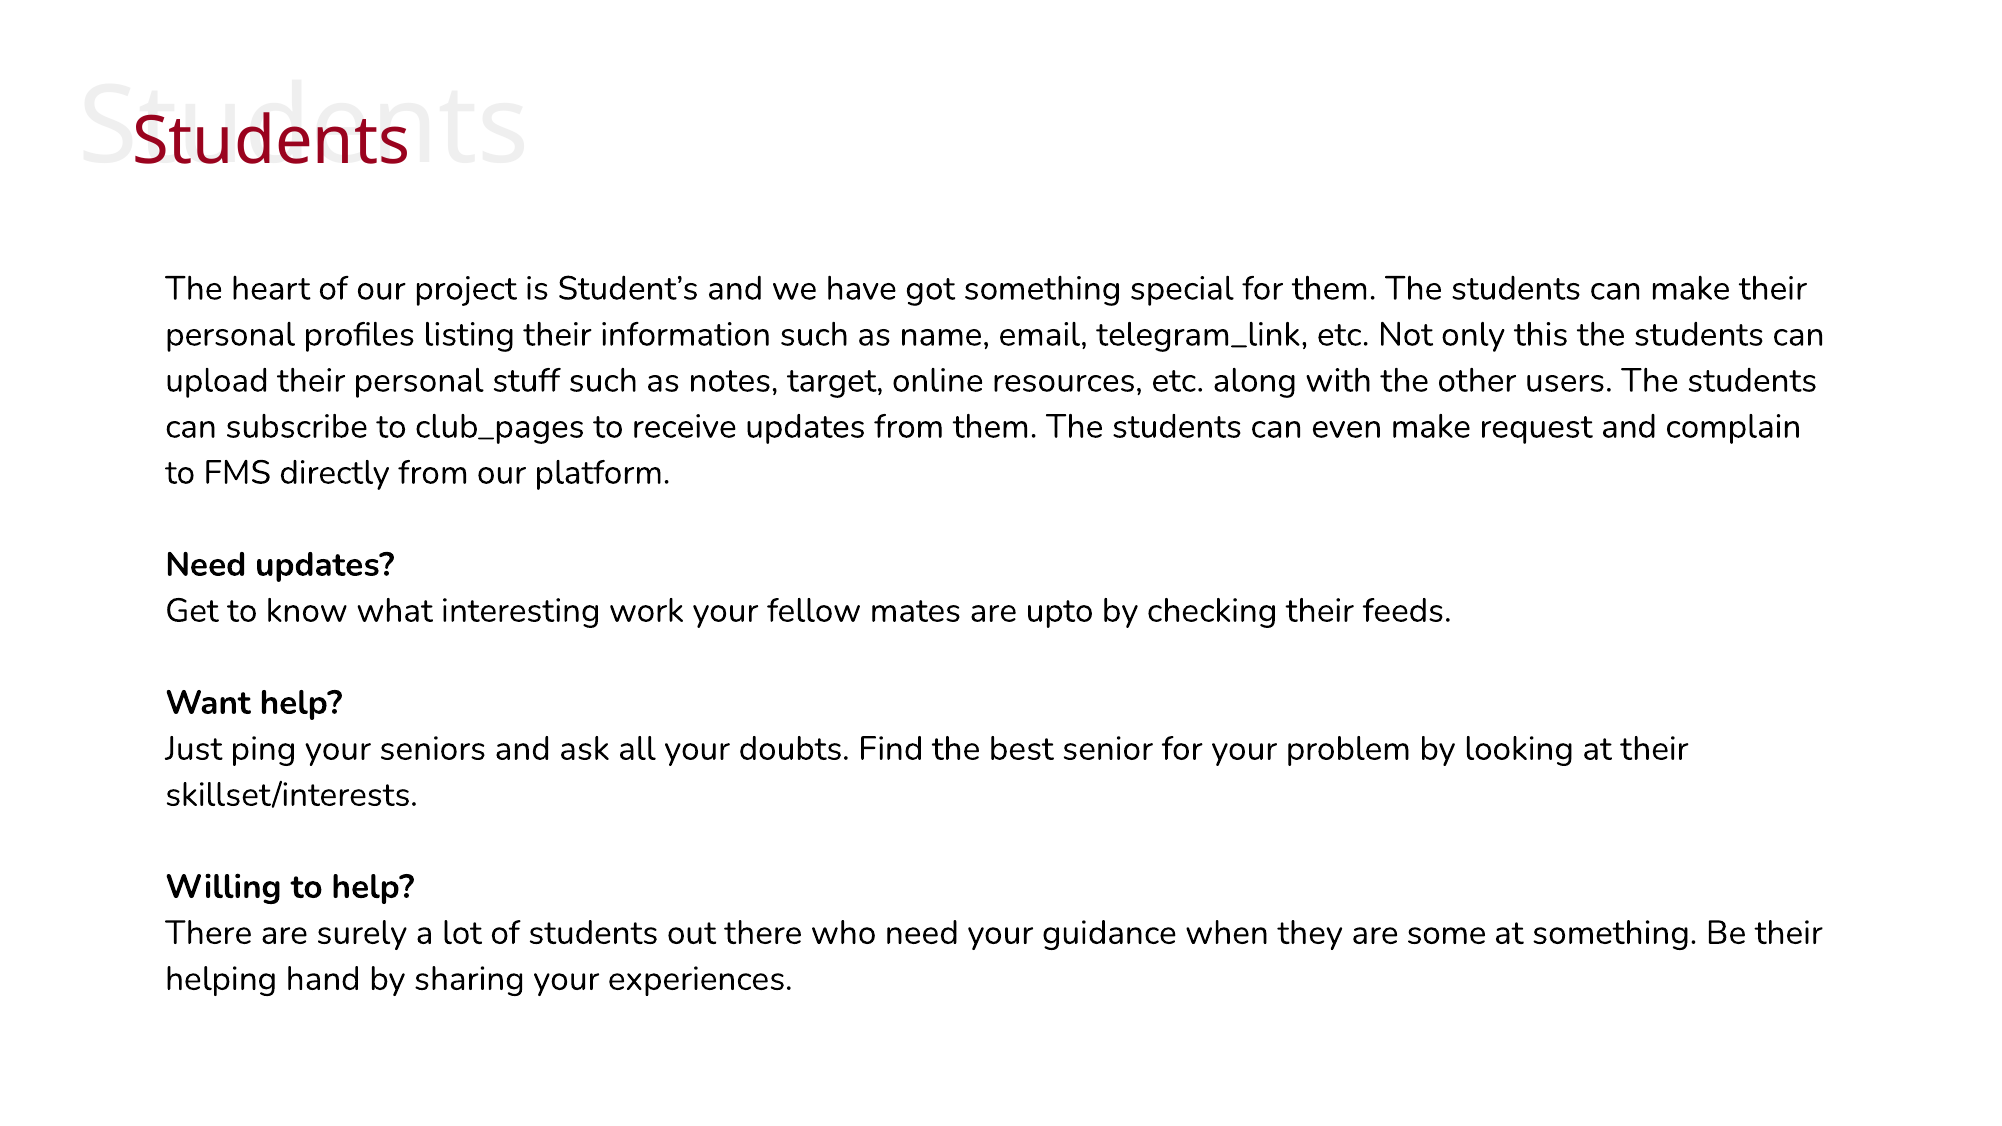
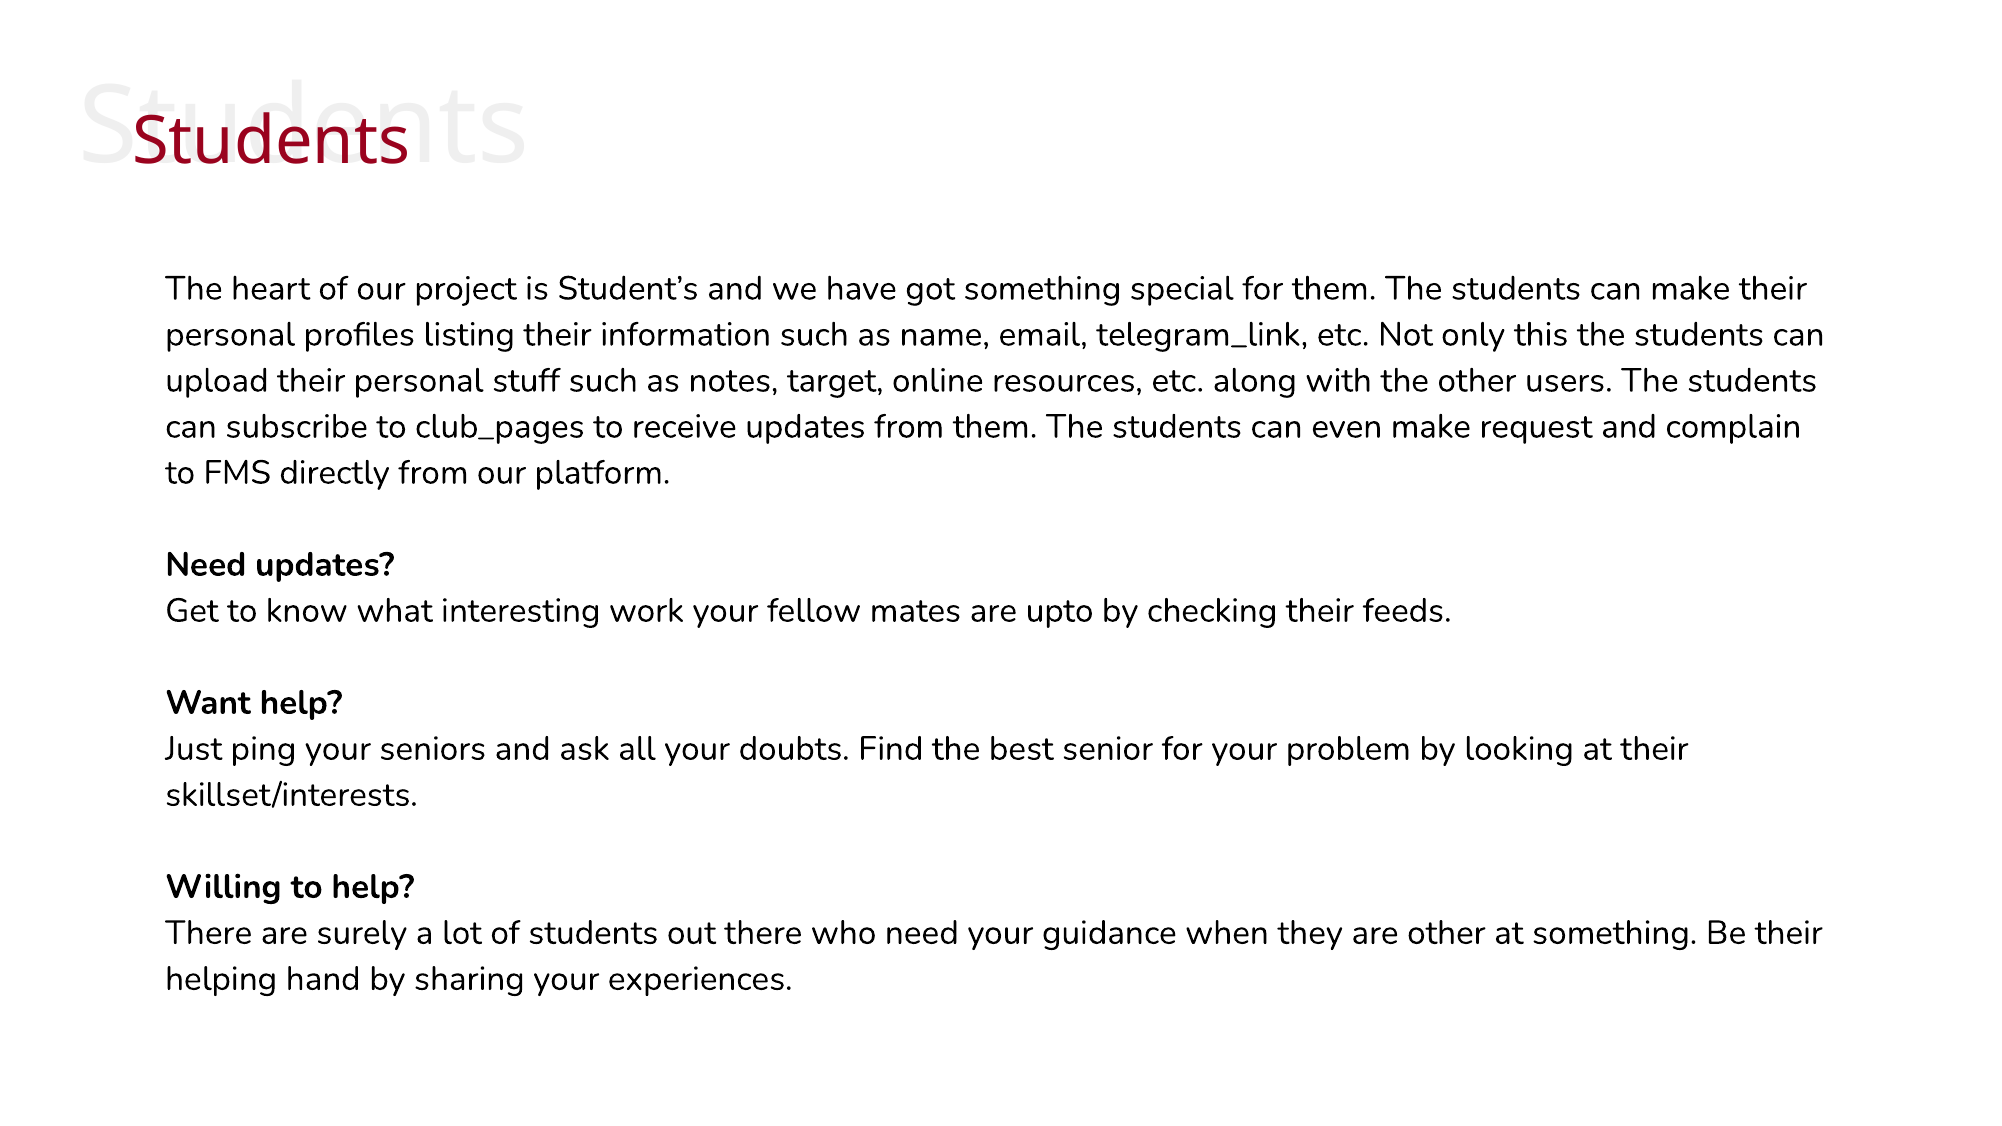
are some: some -> other
